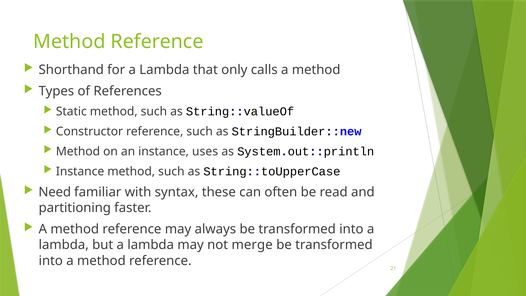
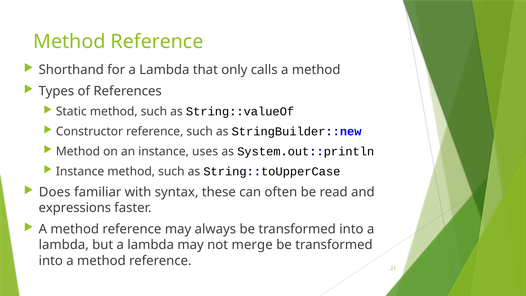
Need: Need -> Does
partitioning: partitioning -> expressions
